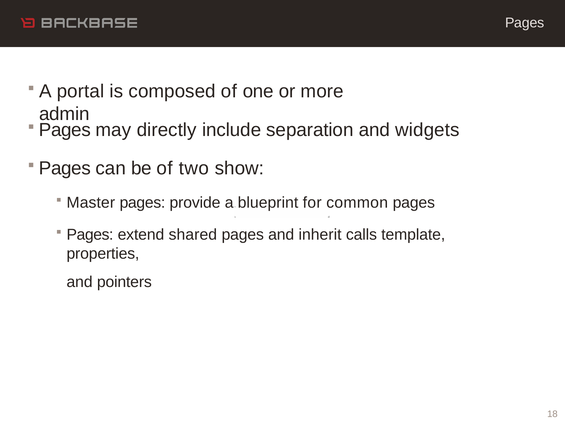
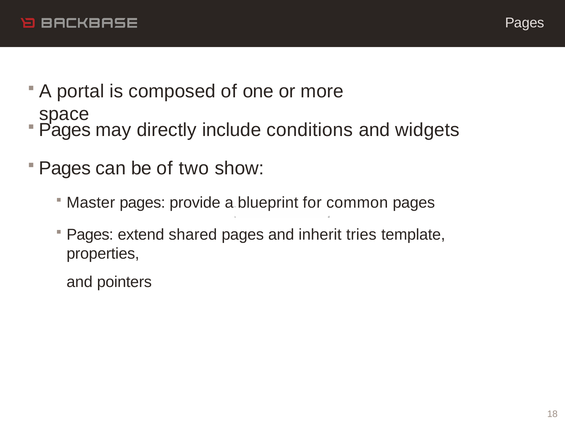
admin: admin -> space
separation: separation -> conditions
calls: calls -> tries
